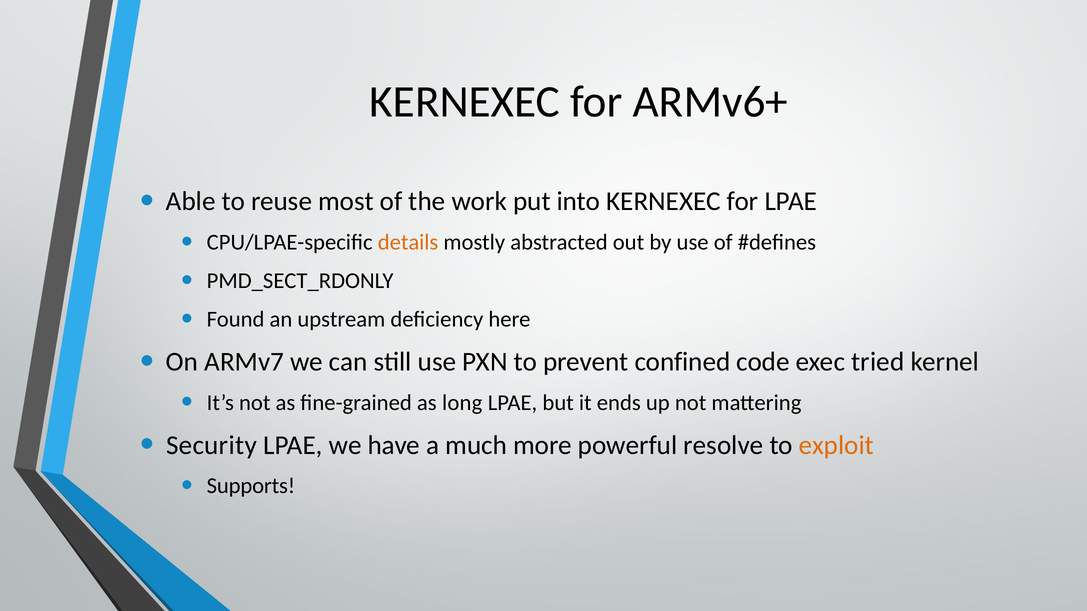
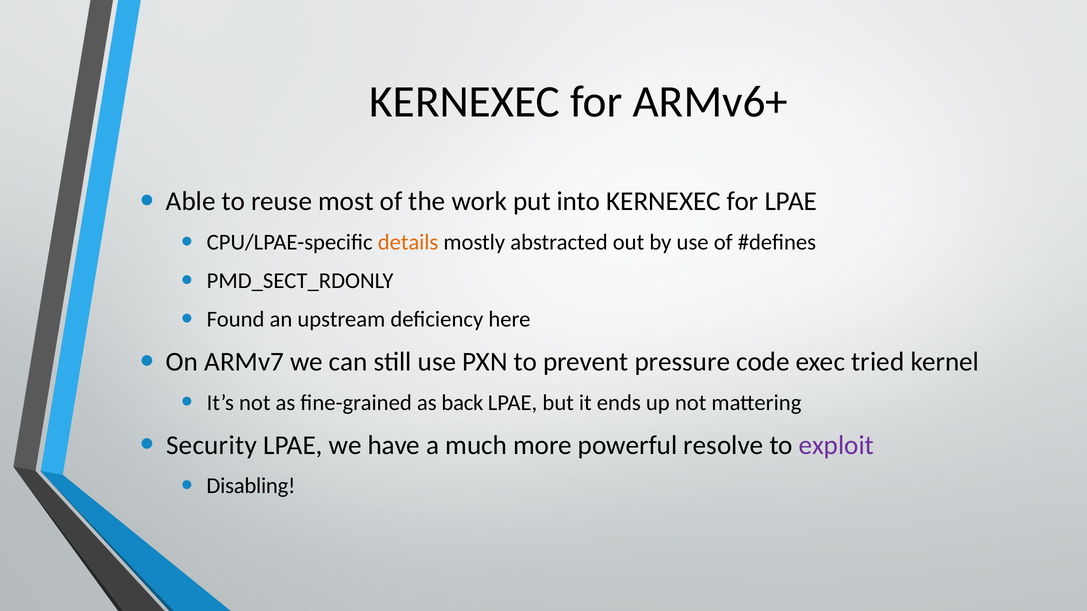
confined: confined -> pressure
long: long -> back
exploit colour: orange -> purple
Supports: Supports -> Disabling
